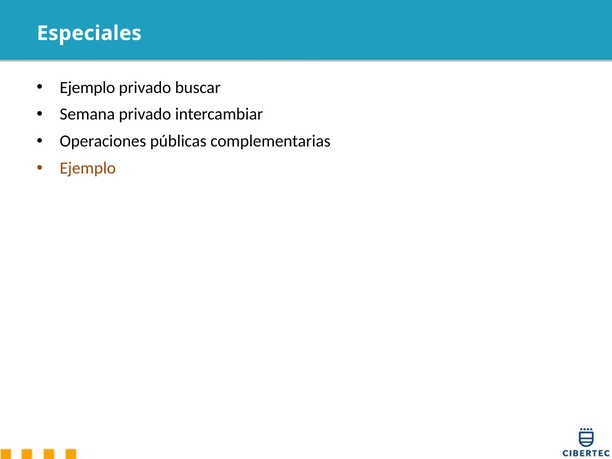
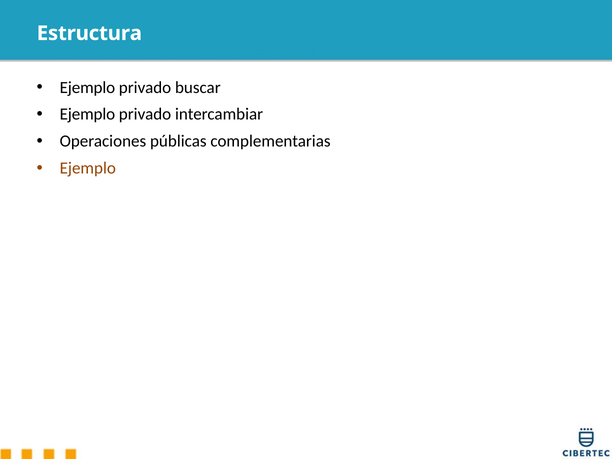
Especiales: Especiales -> Estructura
Semana at (87, 114): Semana -> Ejemplo
